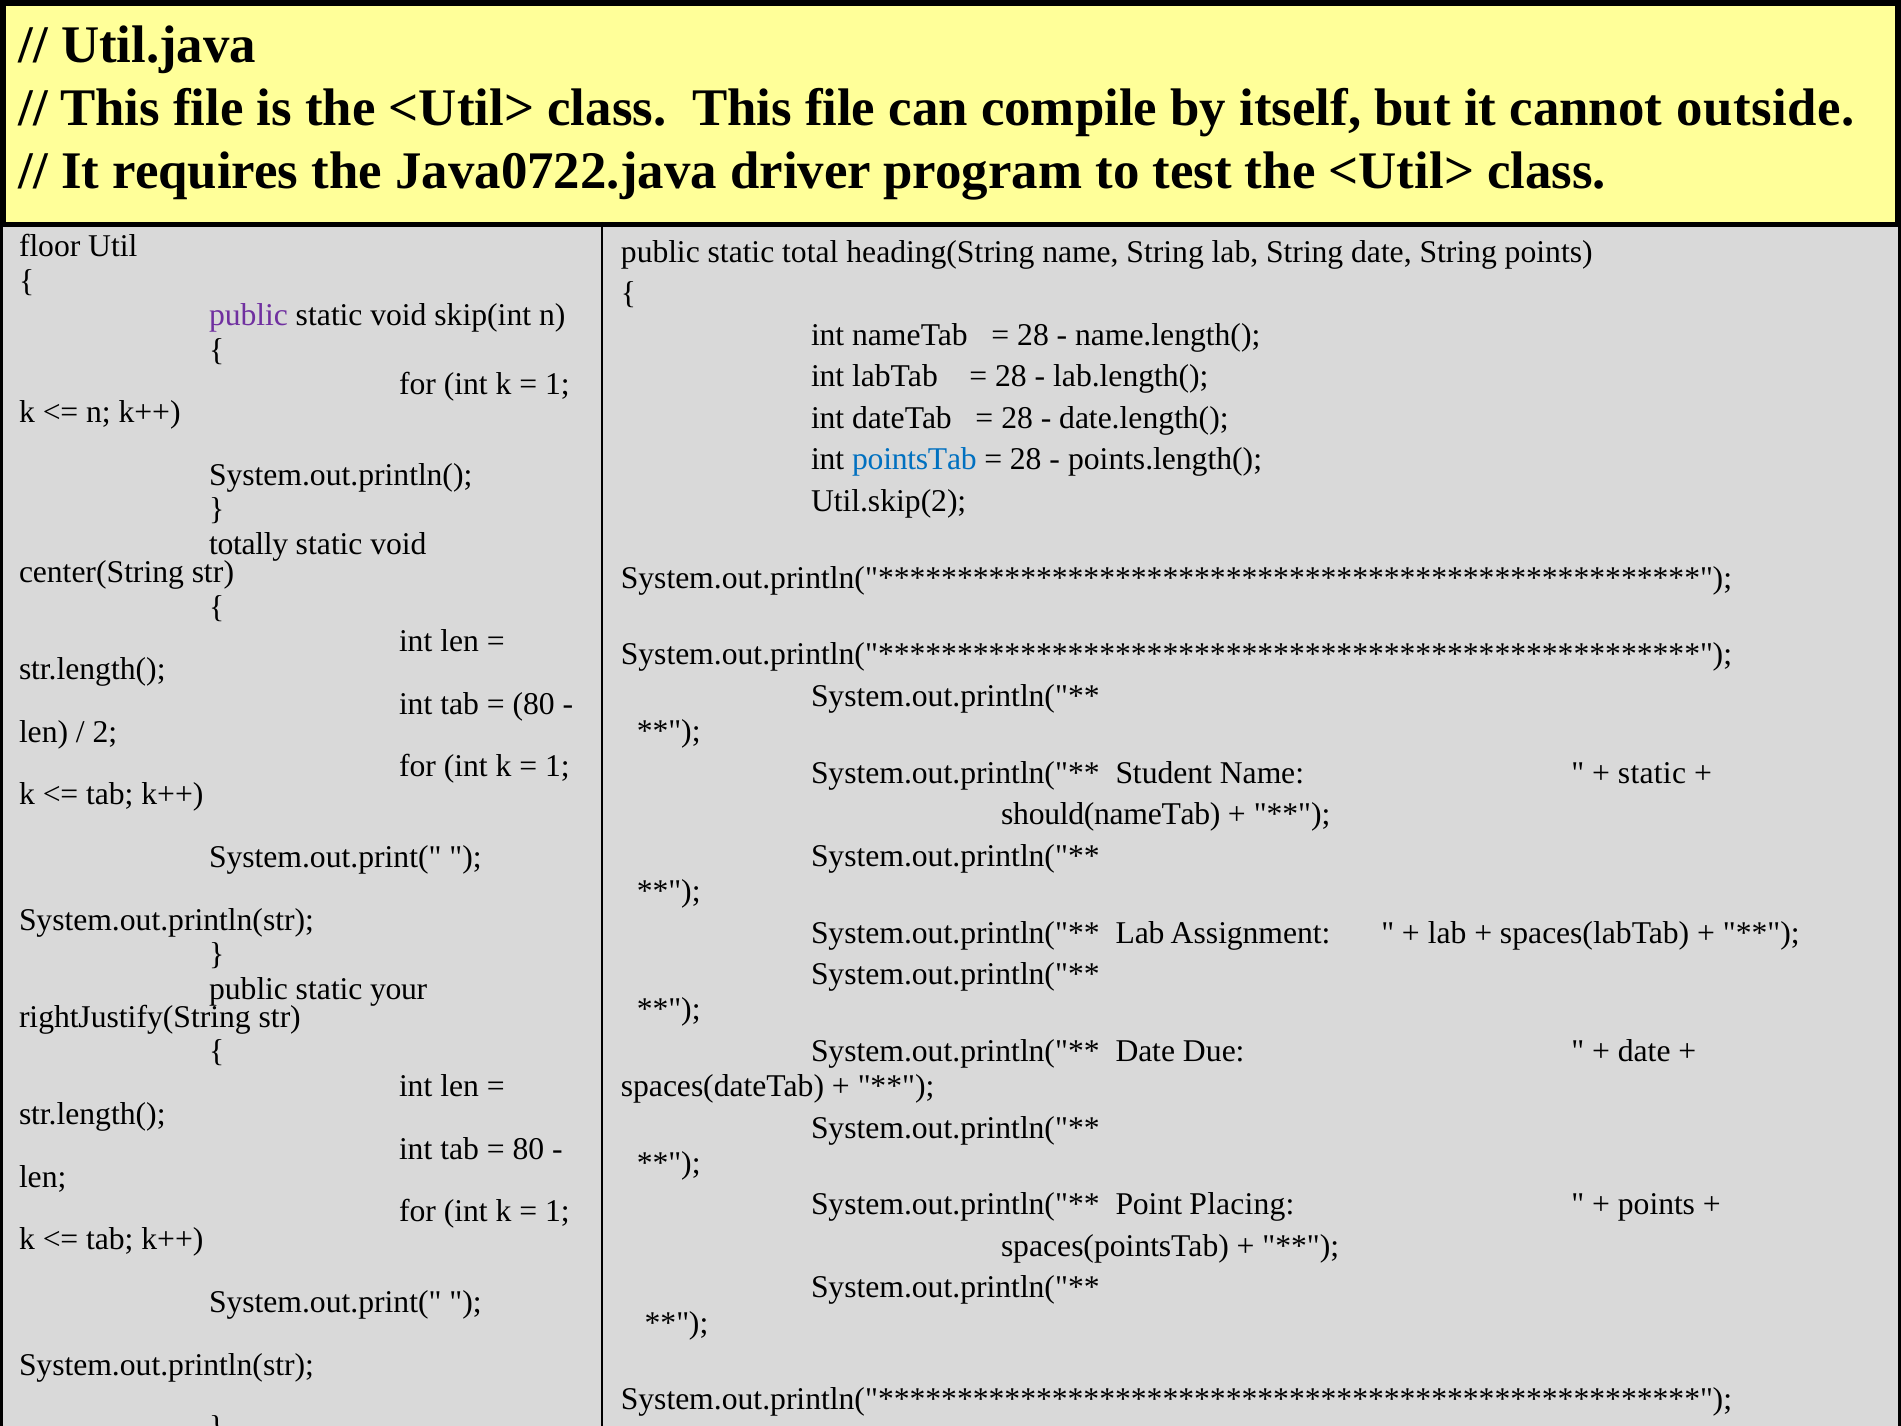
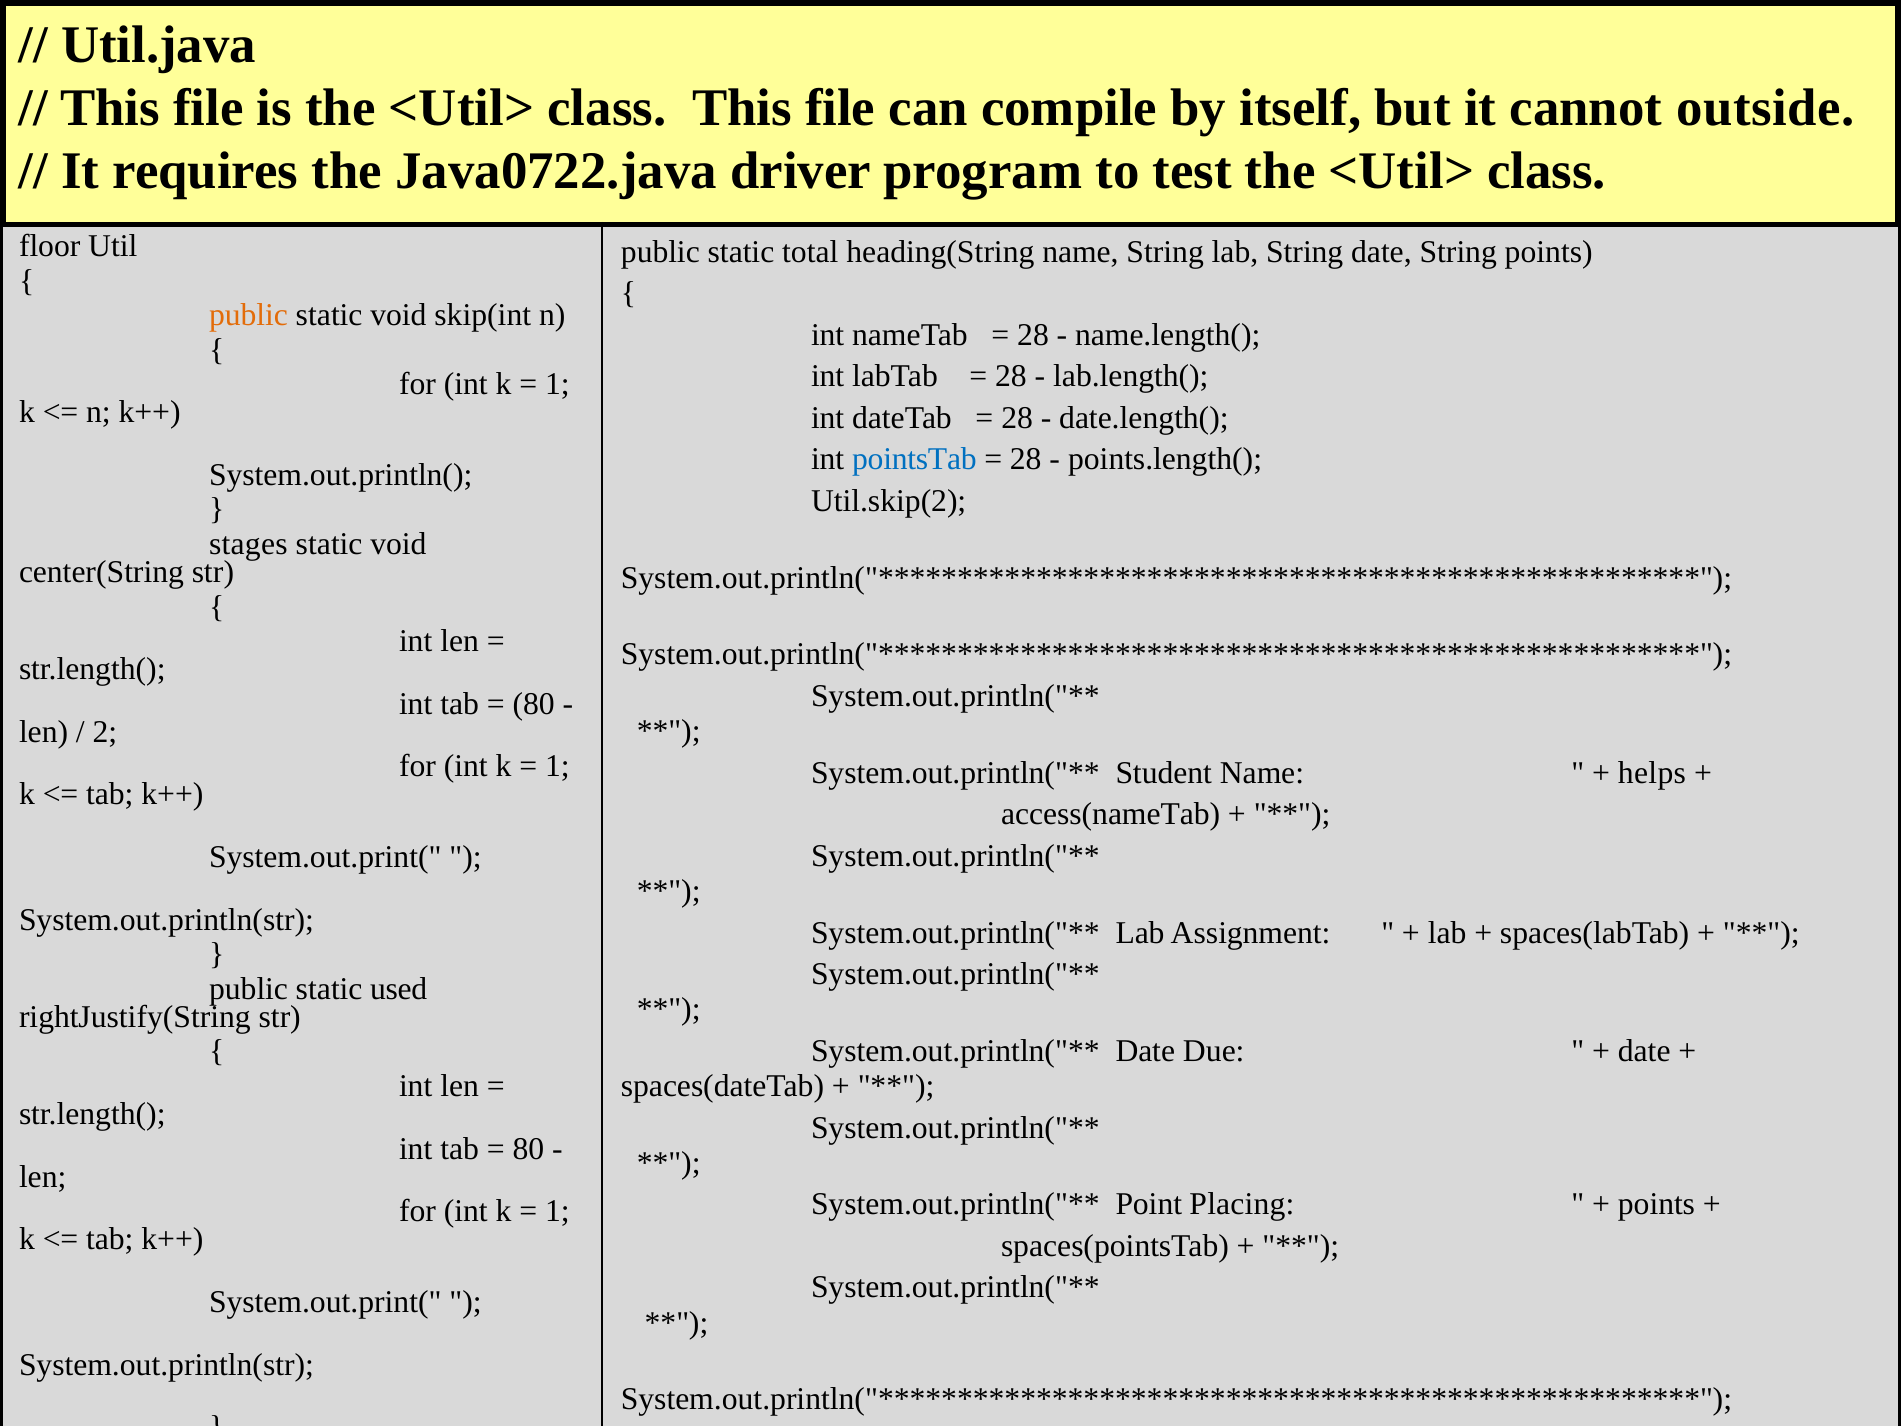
public at (249, 315) colour: purple -> orange
totally: totally -> stages
static at (1652, 773): static -> helps
should(nameTab: should(nameTab -> access(nameTab
your: your -> used
